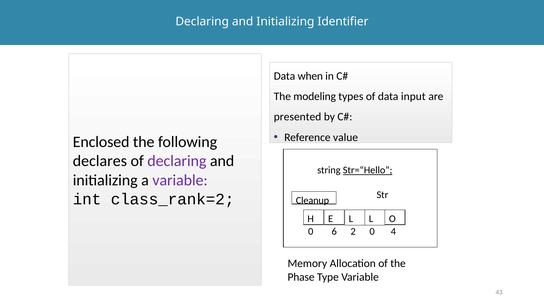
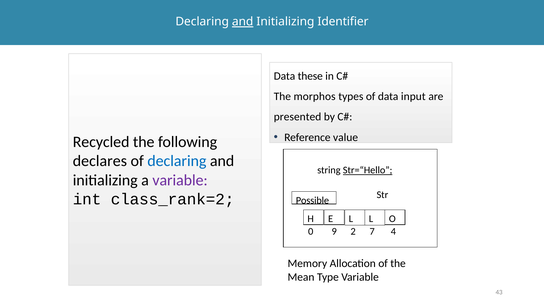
and at (243, 22) underline: none -> present
when: when -> these
modeling: modeling -> morphos
Enclosed: Enclosed -> Recycled
declaring at (177, 161) colour: purple -> blue
Cleanup: Cleanup -> Possible
6: 6 -> 9
2 0: 0 -> 7
Phase: Phase -> Mean
